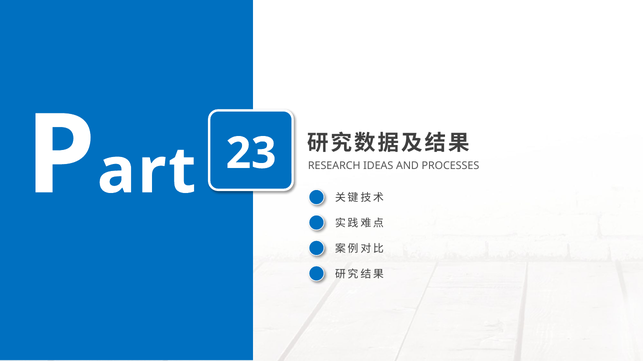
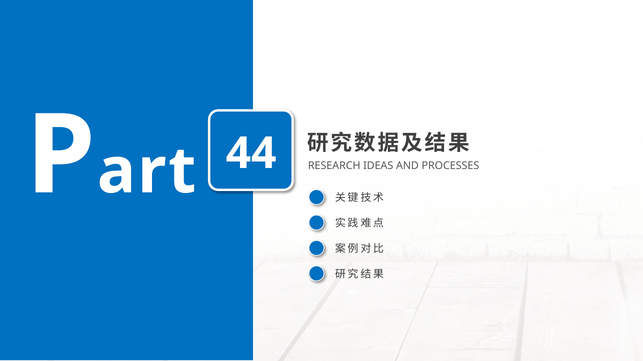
23: 23 -> 44
